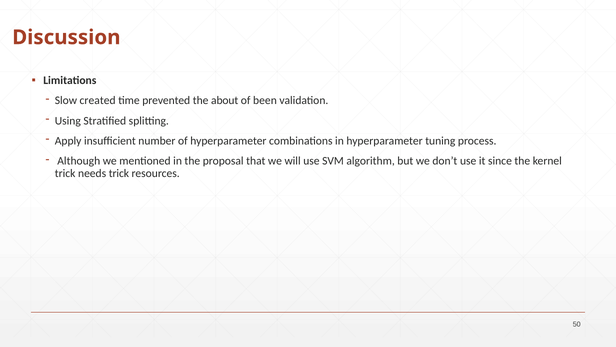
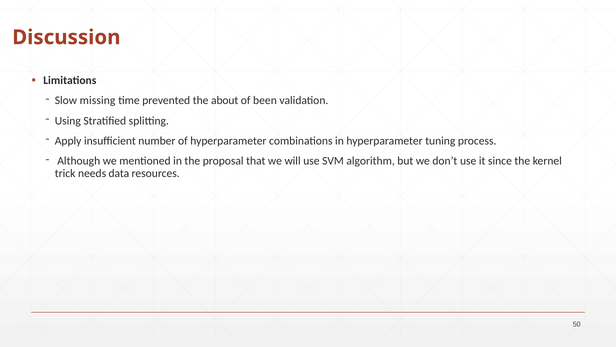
created: created -> missing
needs trick: trick -> data
